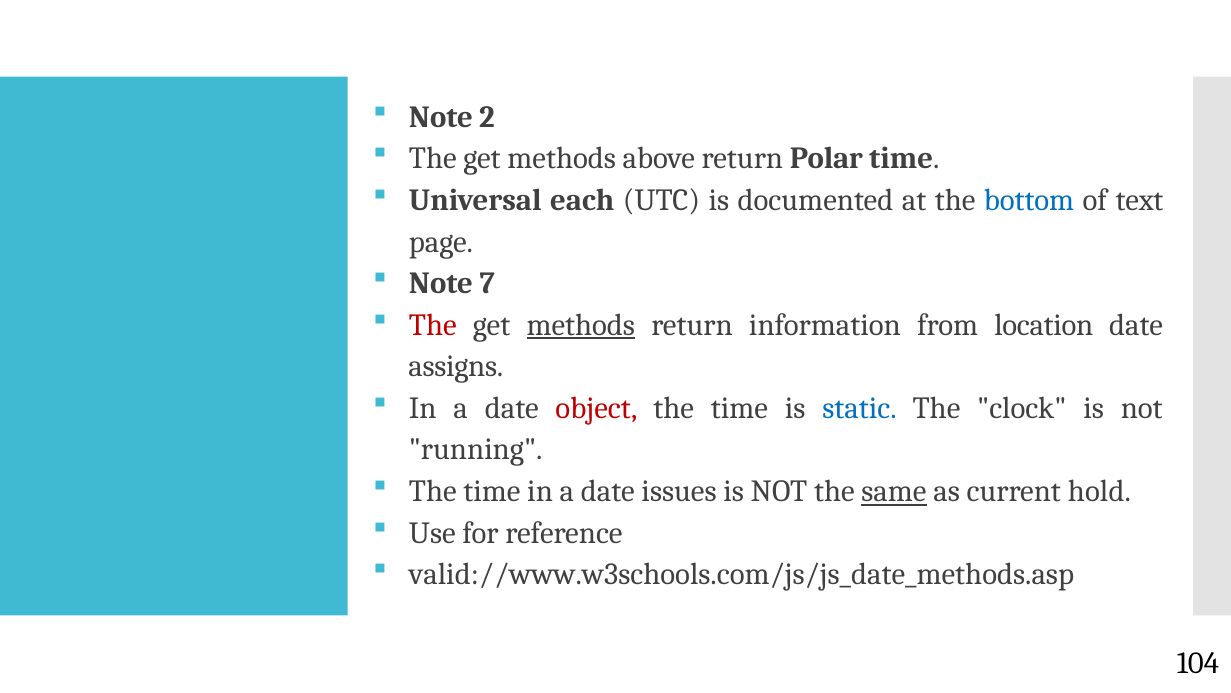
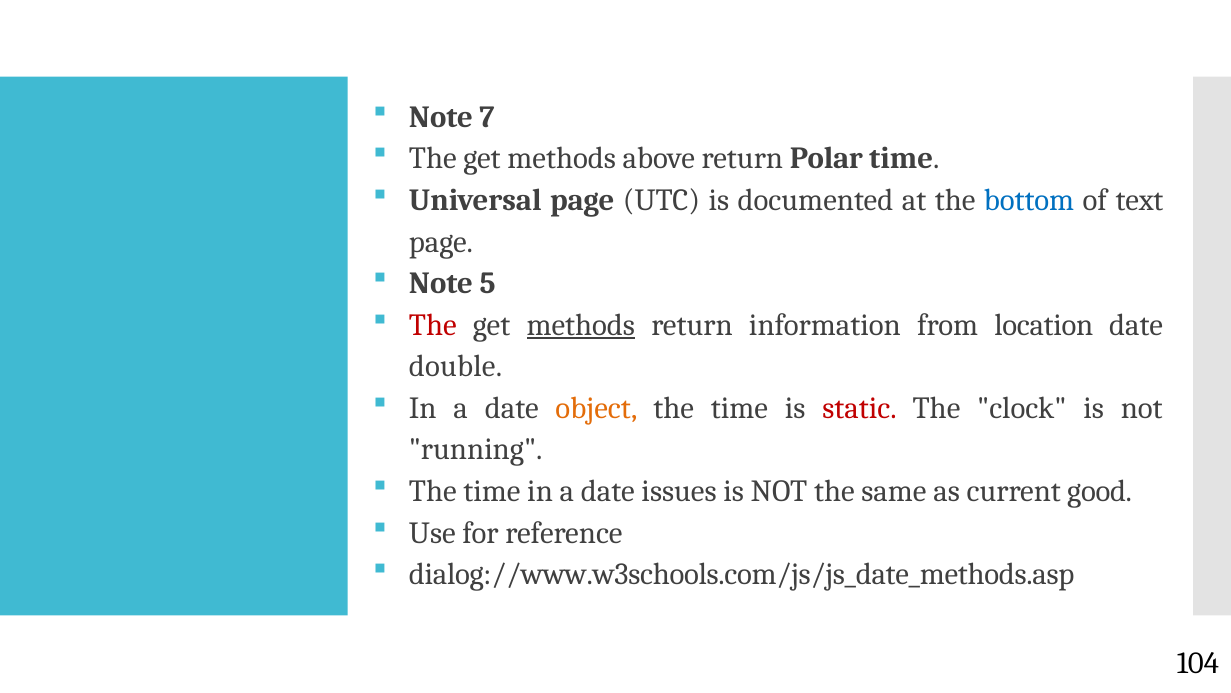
2: 2 -> 7
Universal each: each -> page
7: 7 -> 5
assigns: assigns -> double
object colour: red -> orange
static colour: blue -> red
same underline: present -> none
hold: hold -> good
valid://www.w3schools.com/js/js_date_methods.asp: valid://www.w3schools.com/js/js_date_methods.asp -> dialog://www.w3schools.com/js/js_date_methods.asp
